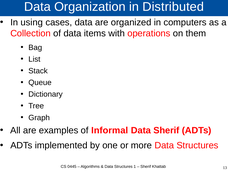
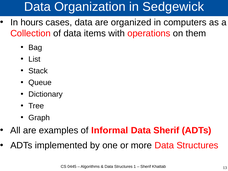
Distributed: Distributed -> Sedgewick
using: using -> hours
